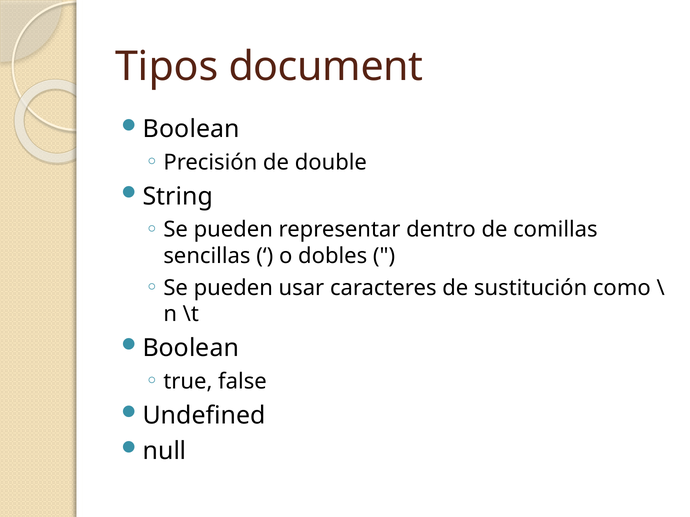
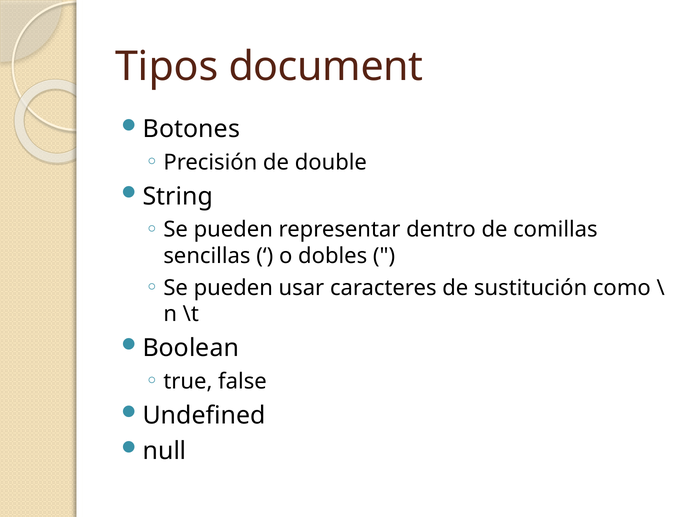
Boolean at (191, 129): Boolean -> Botones
